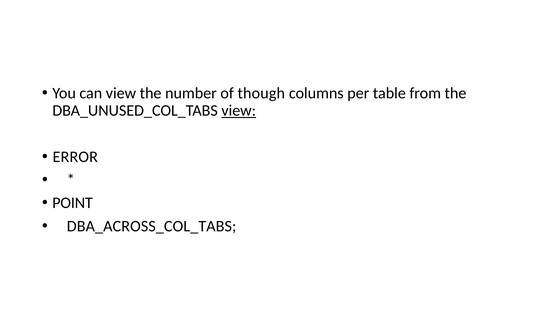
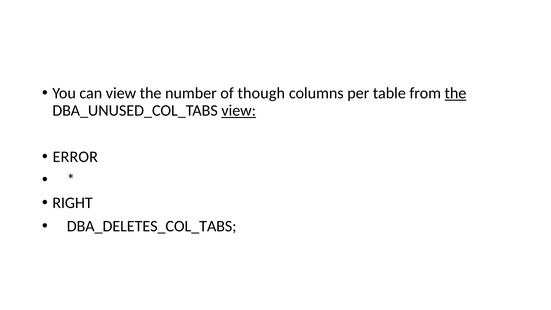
the at (455, 93) underline: none -> present
POINT: POINT -> RIGHT
DBA_ACROSS_COL_TABS: DBA_ACROSS_COL_TABS -> DBA_DELETES_COL_TABS
